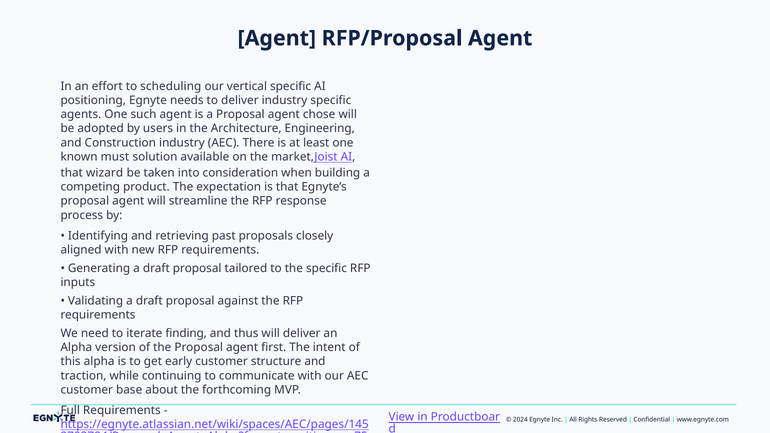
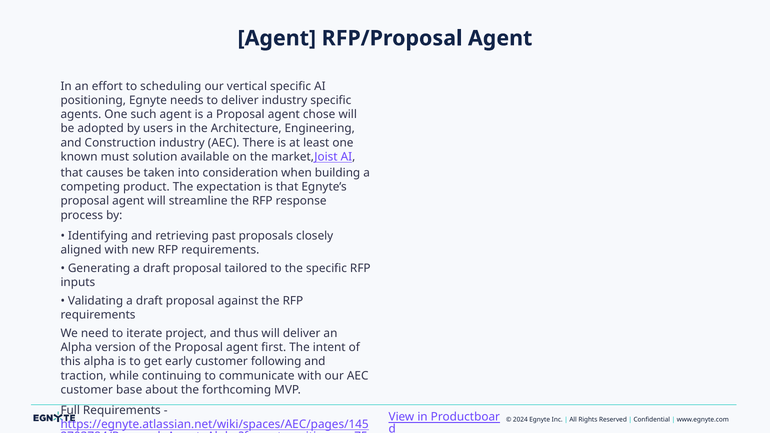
wizard: wizard -> causes
finding: finding -> project
structure: structure -> following
